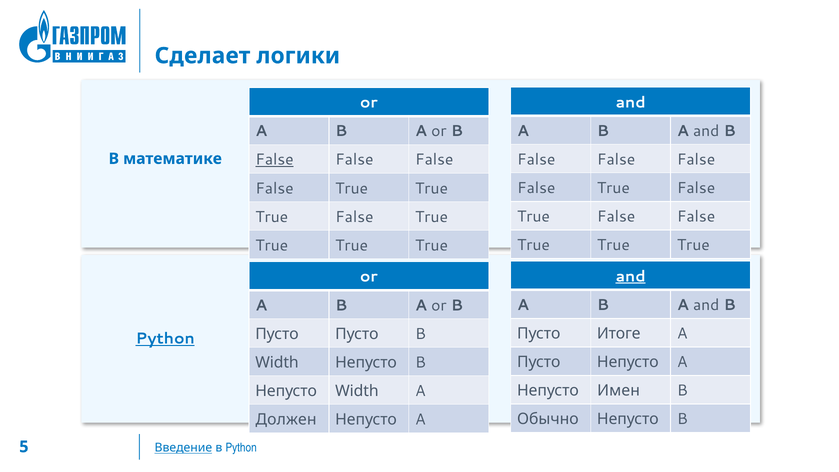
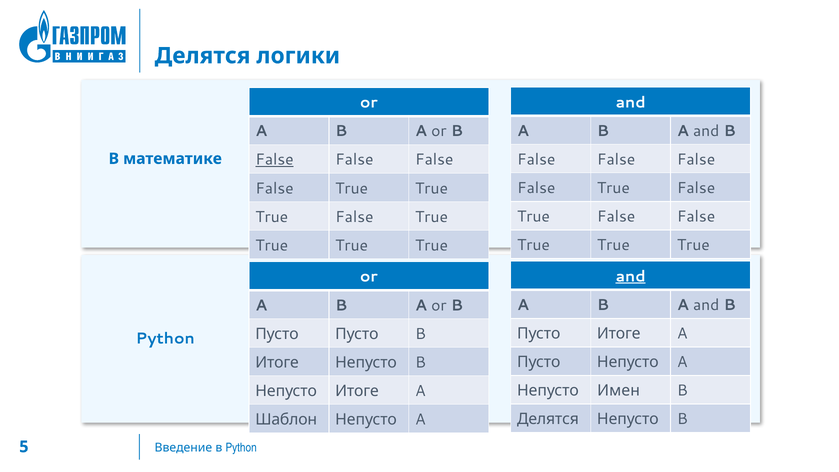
Сделает at (202, 56): Сделает -> Делятся
Python at (165, 339) underline: present -> none
Width at (277, 362): Width -> Итоге
Непусто Width: Width -> Итоге
Обычно at (548, 419): Обычно -> Делятся
Должен: Должен -> Шаблон
Введение underline: present -> none
